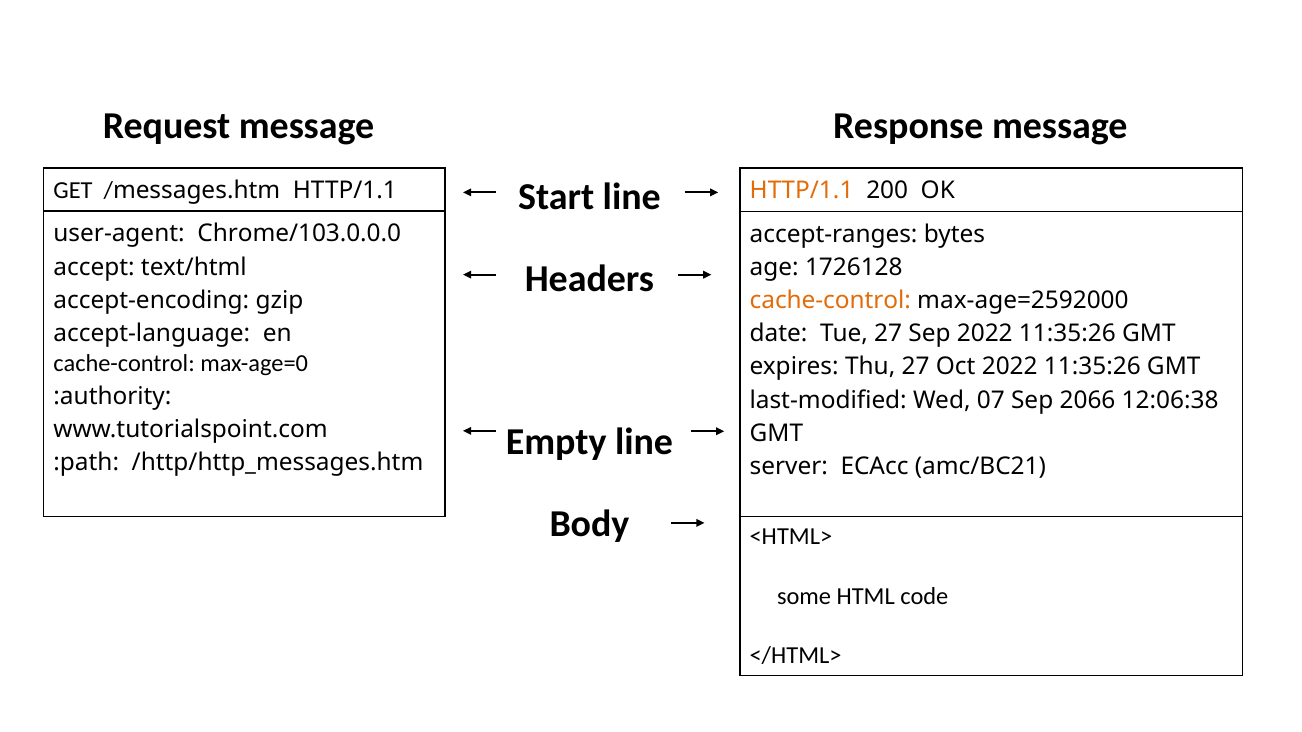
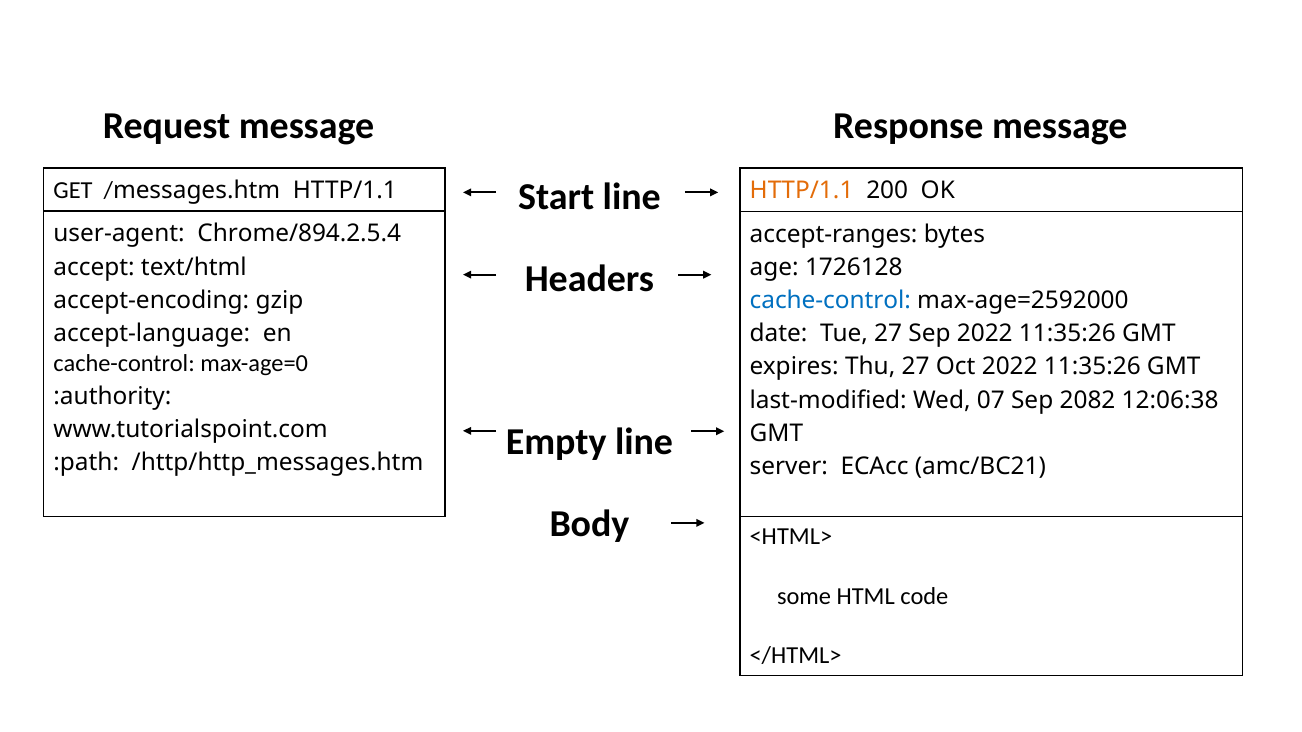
Chrome/103.0.0.0: Chrome/103.0.0.0 -> Chrome/894.2.5.4
cache-control at (830, 301) colour: orange -> blue
2066: 2066 -> 2082
